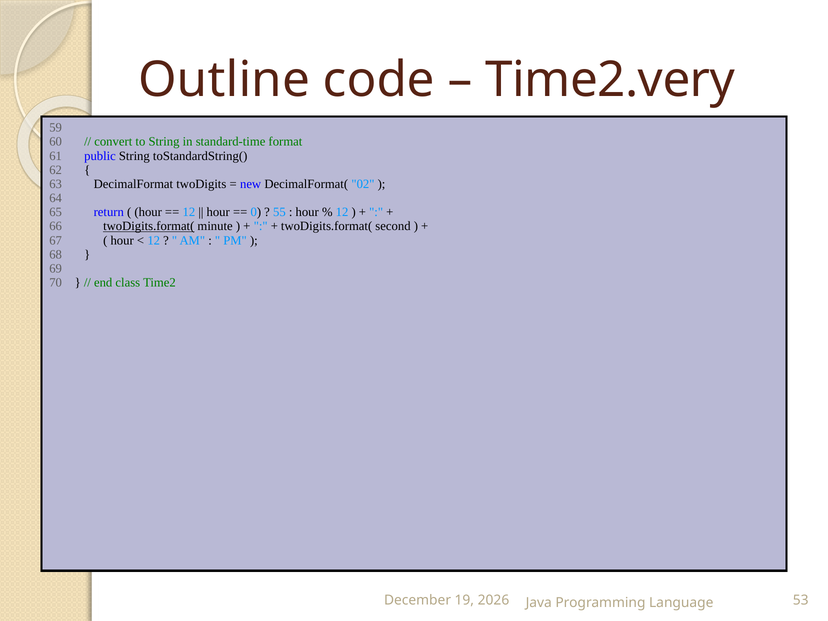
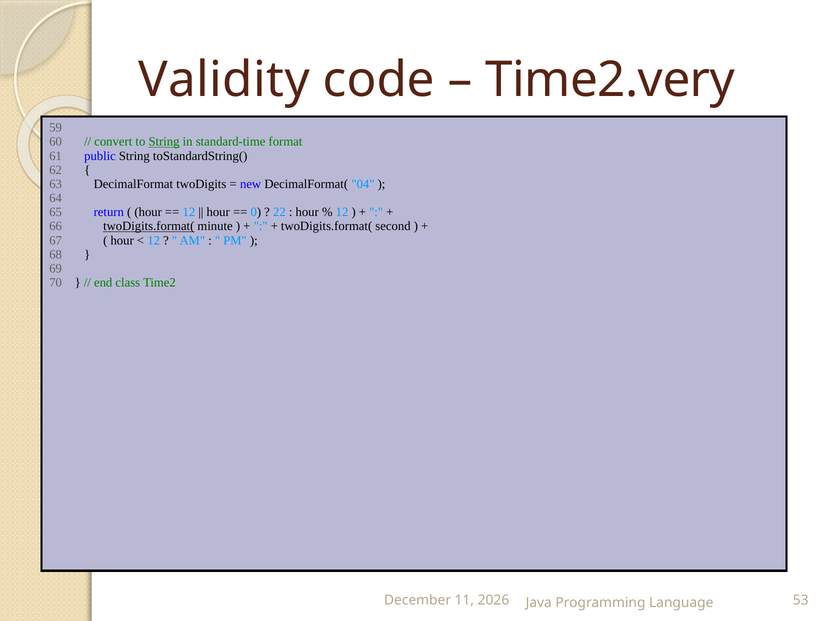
Outline: Outline -> Validity
String at (164, 142) underline: none -> present
02: 02 -> 04
55: 55 -> 22
19: 19 -> 11
